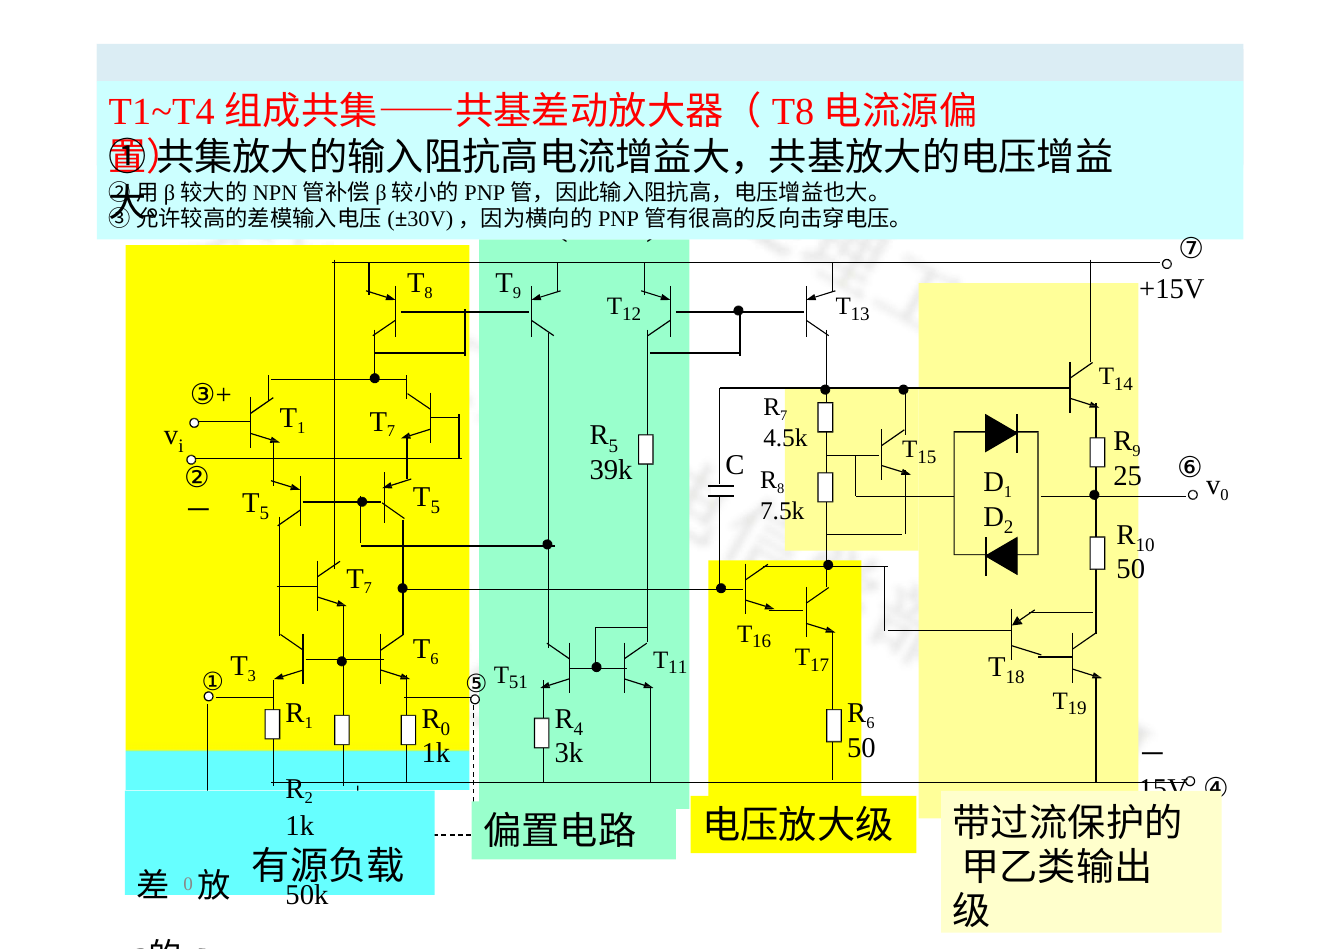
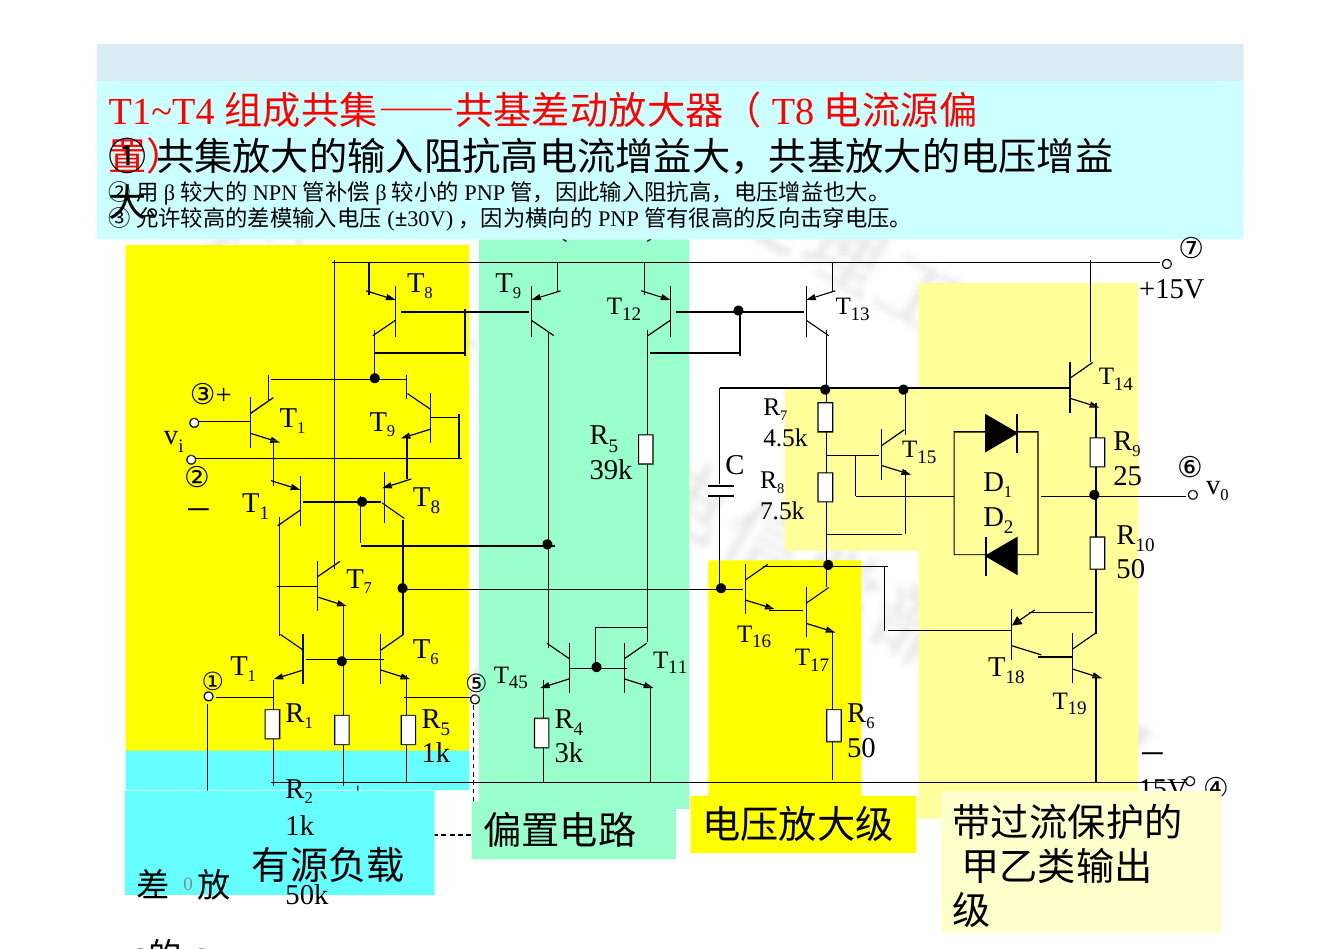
7 at (391, 431): 7 -> 9
5 at (435, 507): 5 -> 8
5 at (264, 513): 5 -> 1
3 at (252, 675): 3 -> 1
51: 51 -> 45
0 at (445, 729): 0 -> 5
